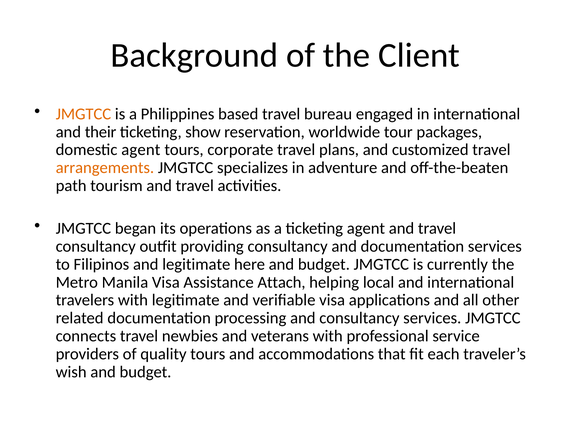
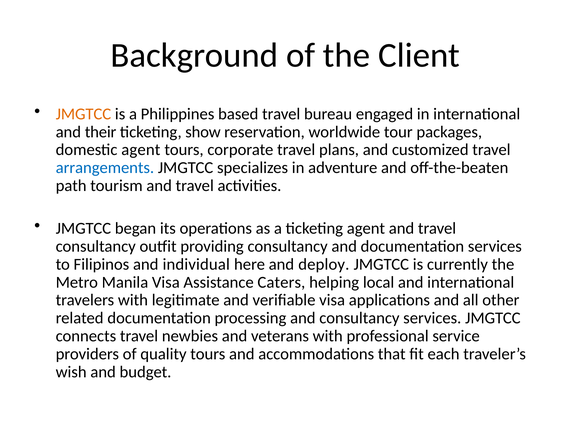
arrangements colour: orange -> blue
and legitimate: legitimate -> individual
here and budget: budget -> deploy
Attach: Attach -> Caters
